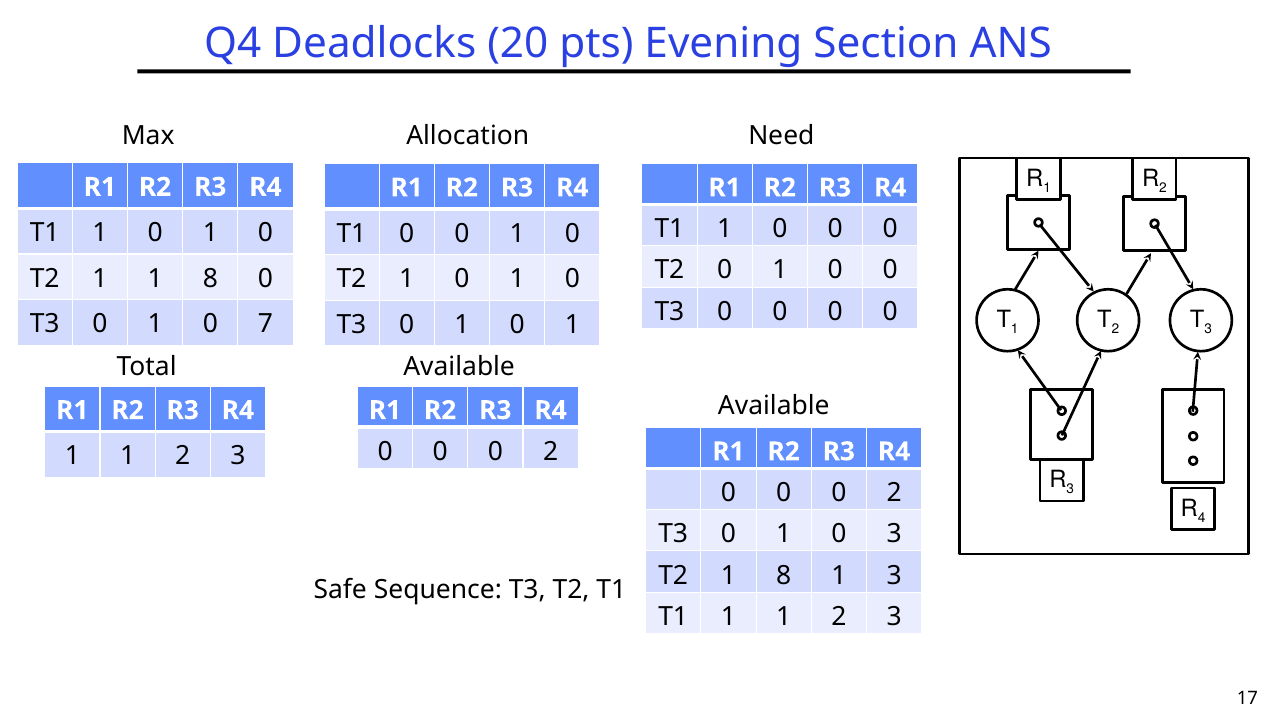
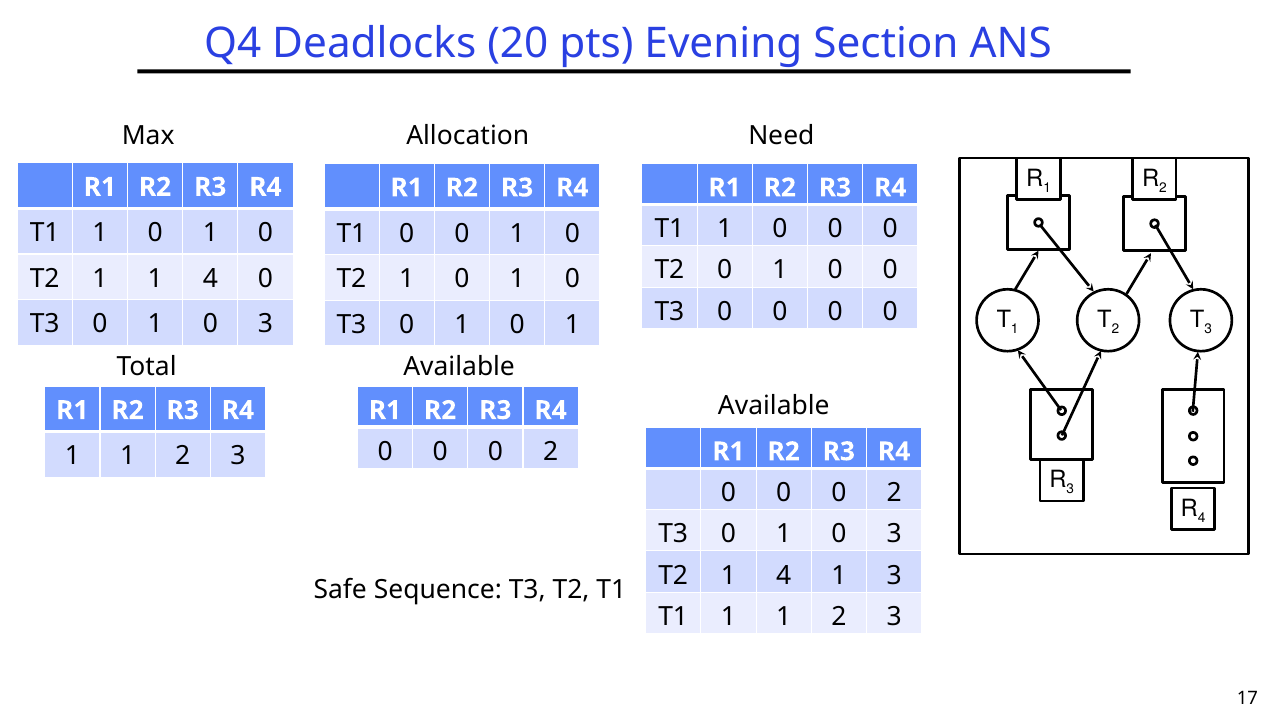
1 1 8: 8 -> 4
7 at (266, 324): 7 -> 3
T2 1 8: 8 -> 4
